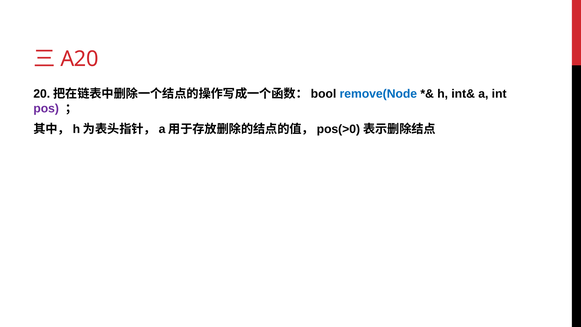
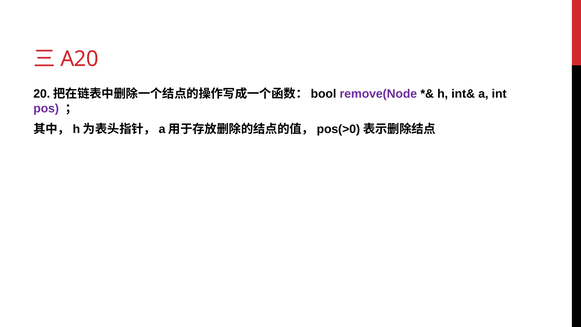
remove(Node colour: blue -> purple
